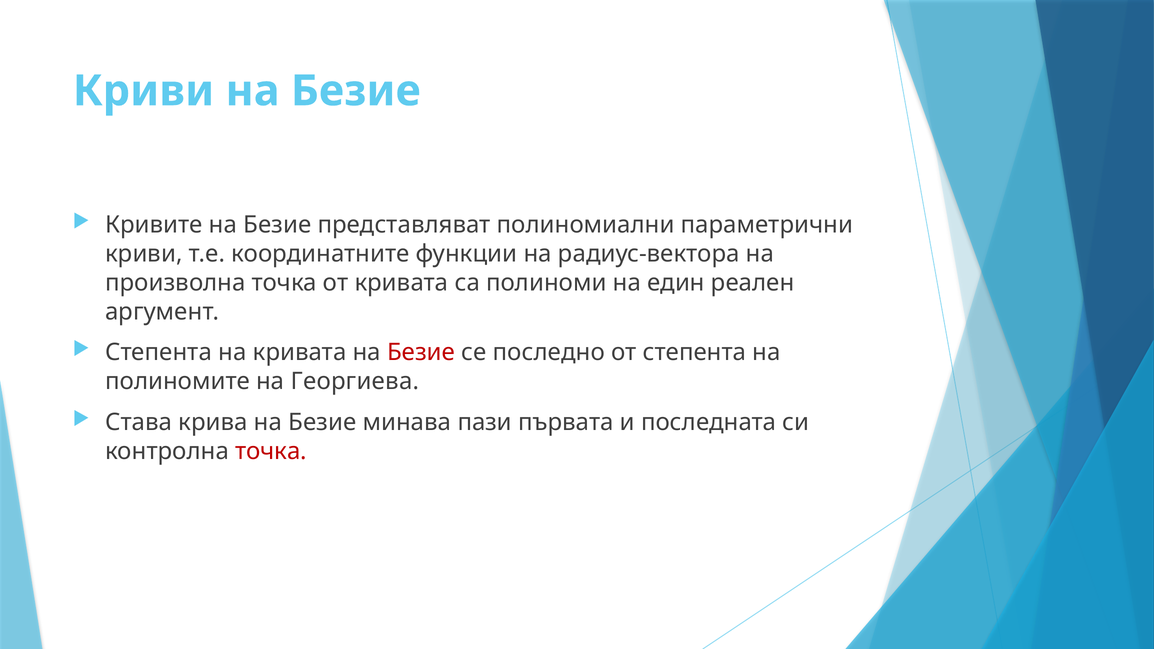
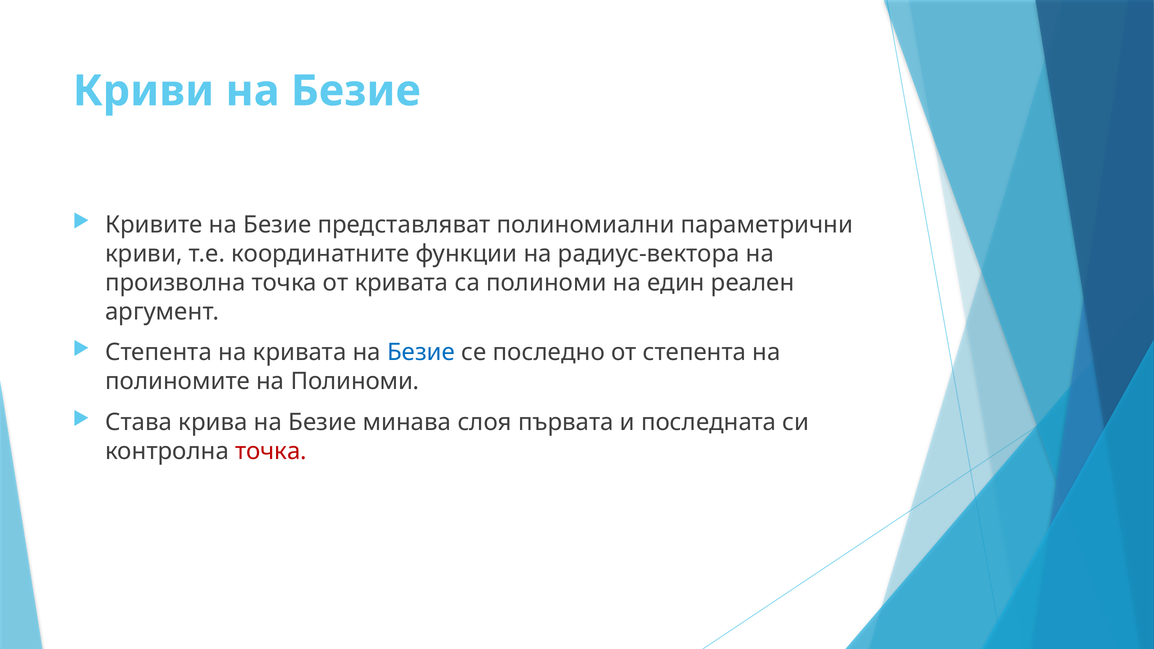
Безие at (421, 353) colour: red -> blue
на Георгиева: Георгиева -> Полиноми
пази: пази -> слоя
